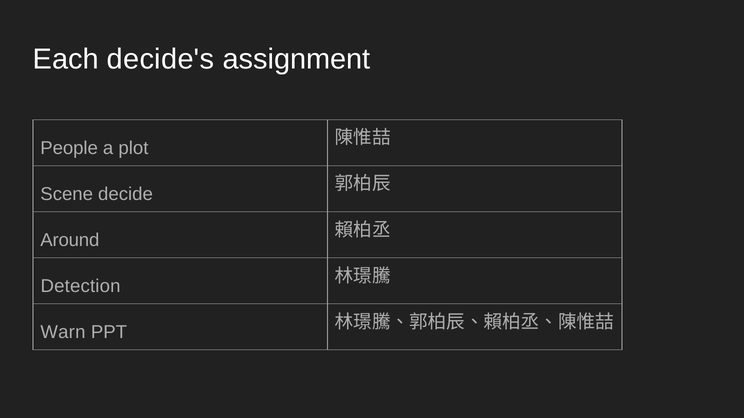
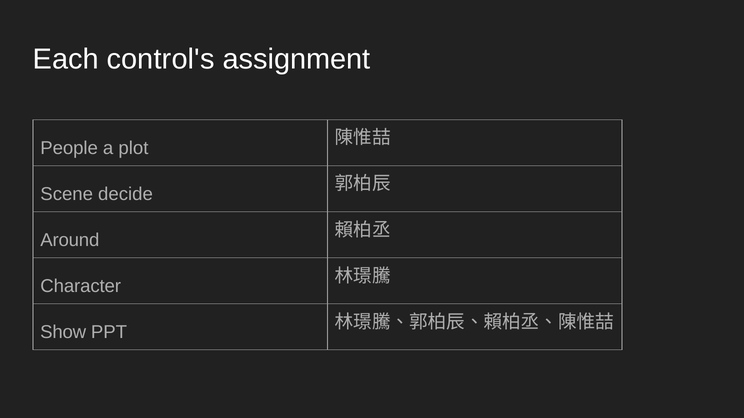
decide's: decide's -> control's
Detection: Detection -> Character
Warn: Warn -> Show
